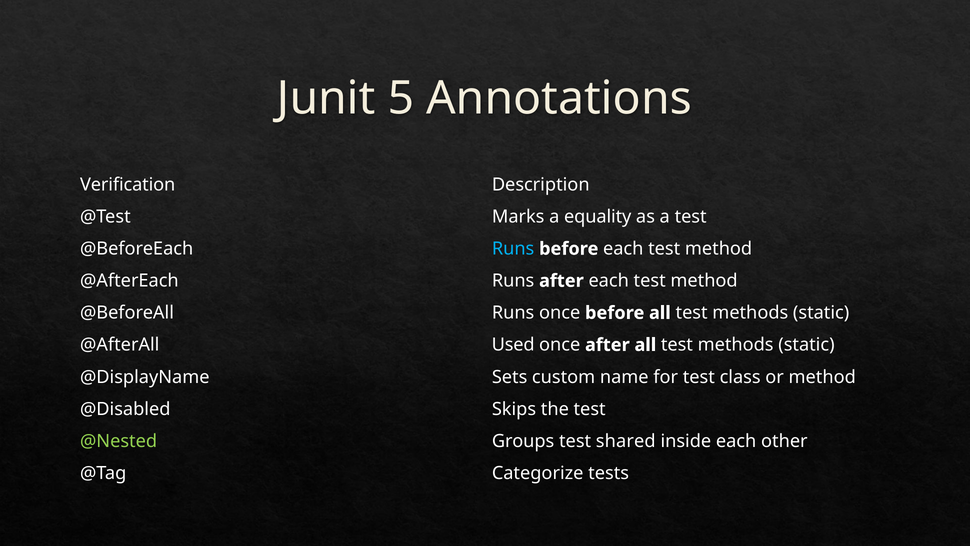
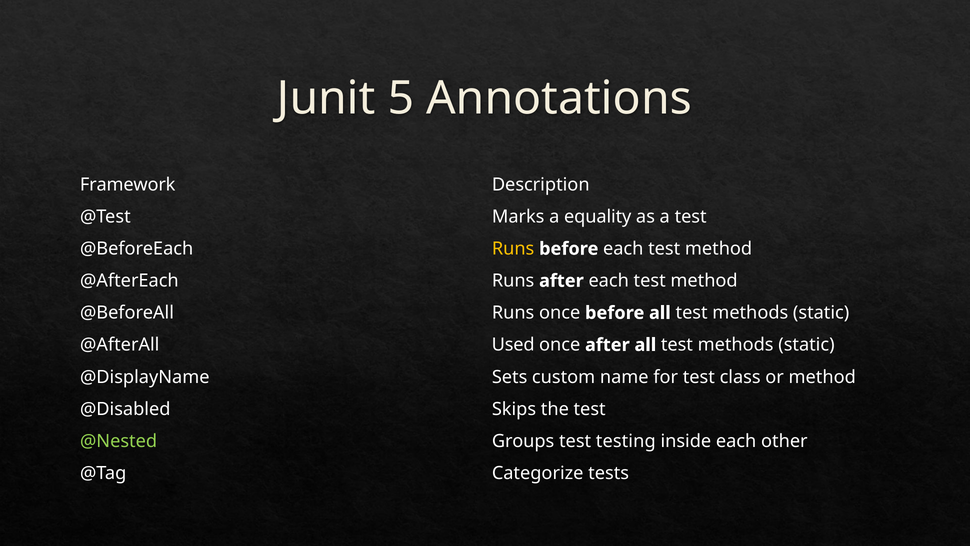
Verification: Verification -> Framework
Runs at (513, 249) colour: light blue -> yellow
shared: shared -> testing
